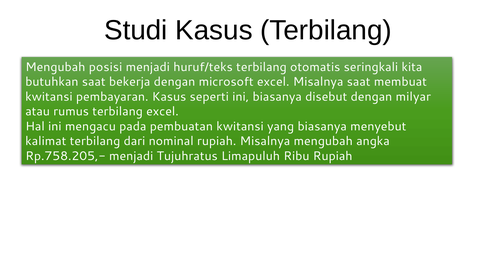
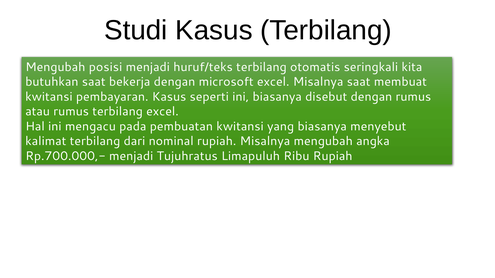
dengan milyar: milyar -> rumus
Rp.758.205,-: Rp.758.205,- -> Rp.700.000,-
